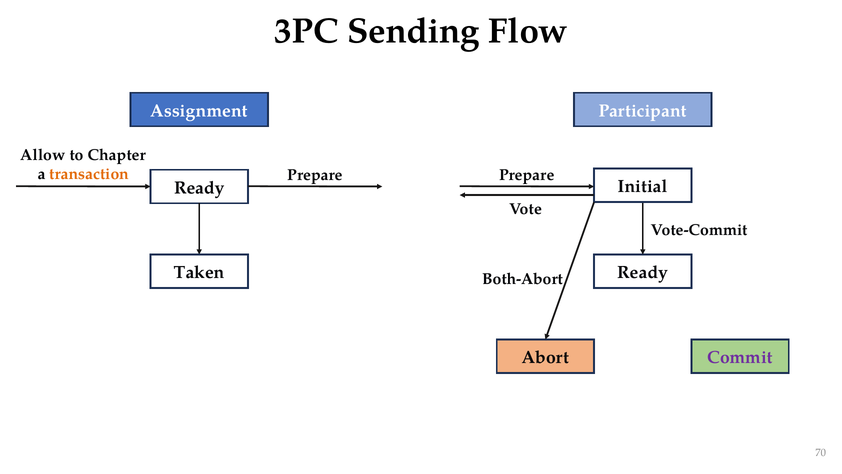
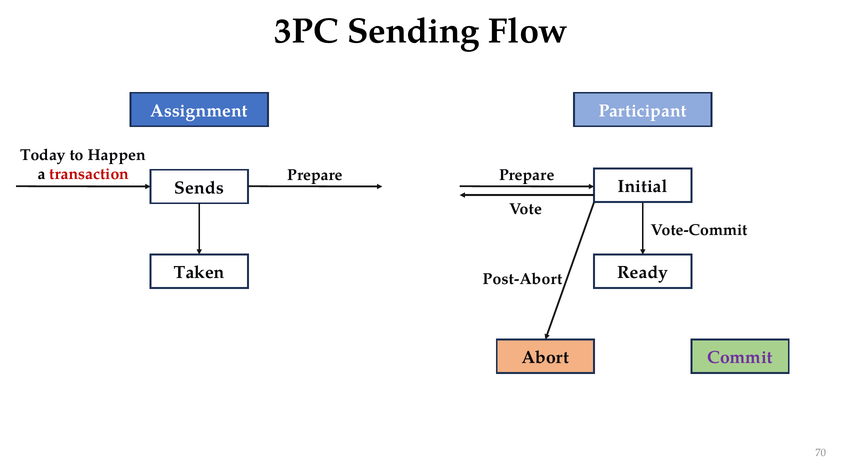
Allow: Allow -> Today
Chapter: Chapter -> Happen
transaction colour: orange -> red
Ready at (199, 188): Ready -> Sends
Both-Abort: Both-Abort -> Post-Abort
